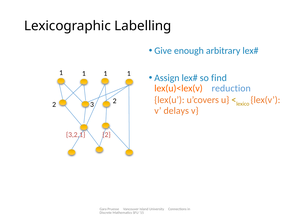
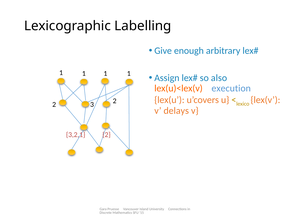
find: find -> also
reduction: reduction -> execution
